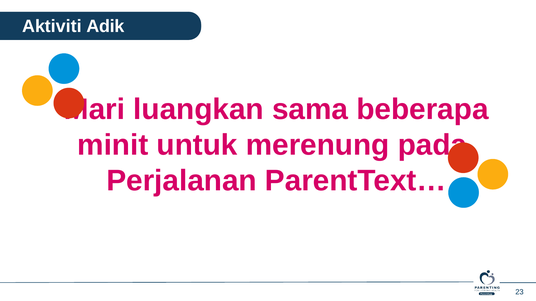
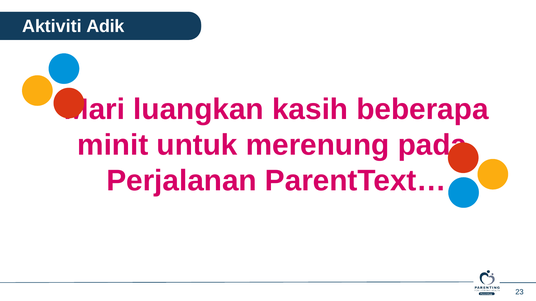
sama: sama -> kasih
